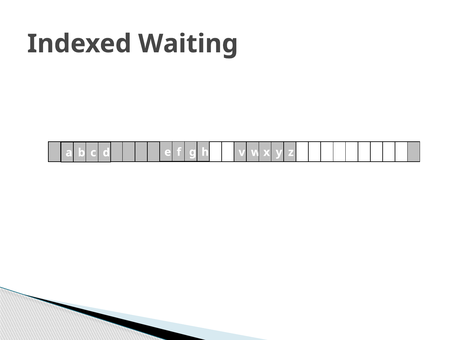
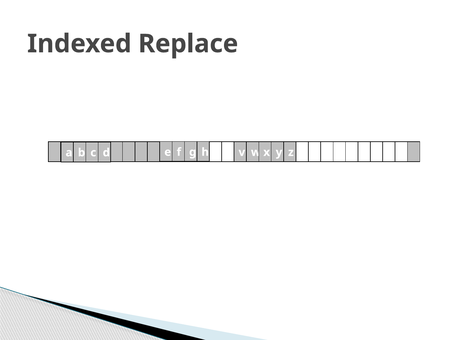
Waiting: Waiting -> Replace
